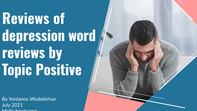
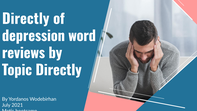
Reviews at (26, 19): Reviews -> Directly
Topic Positive: Positive -> Directly
